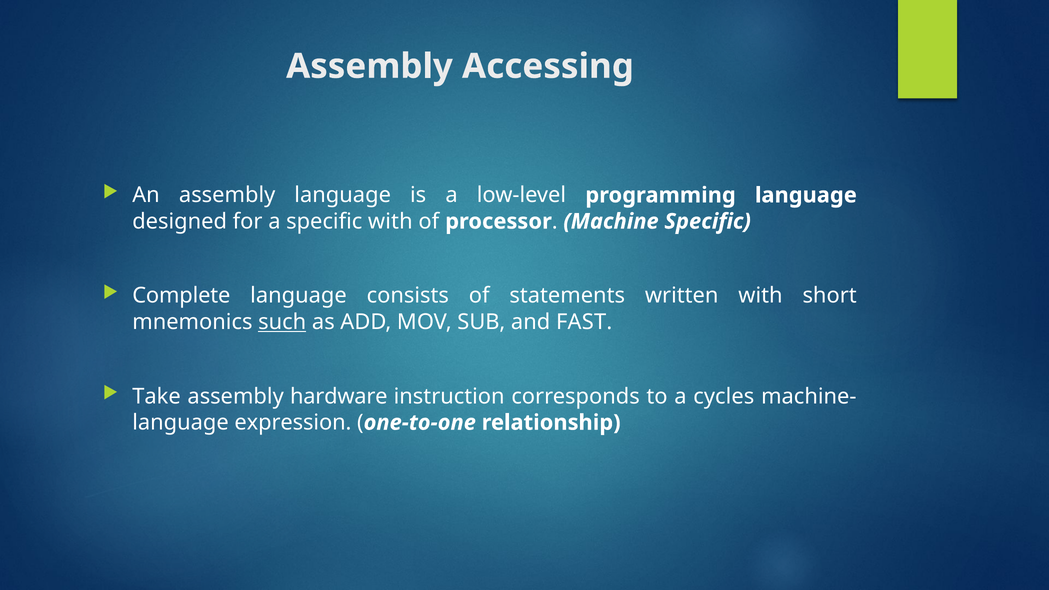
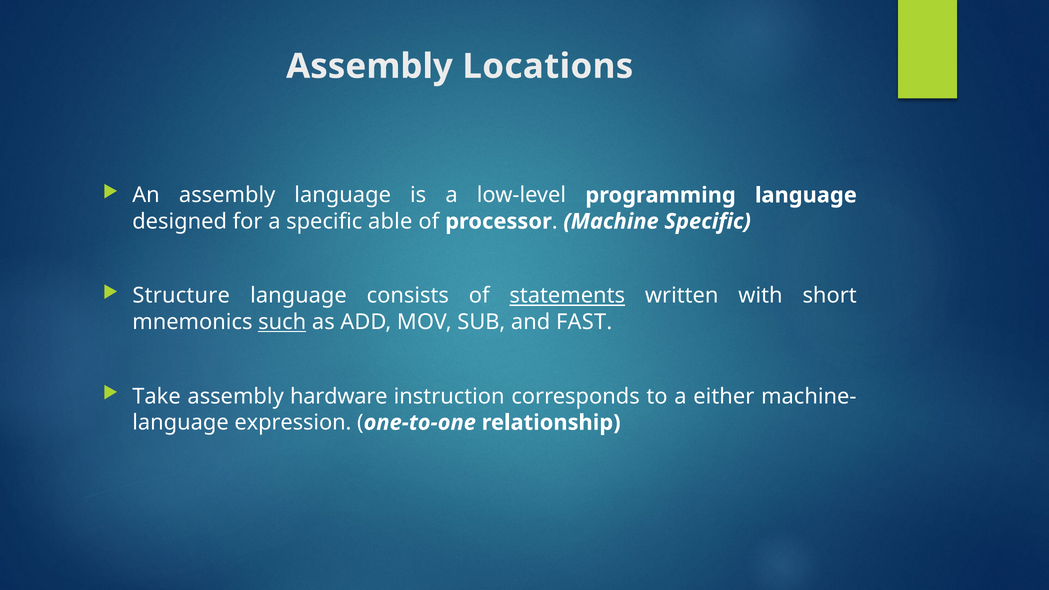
Accessing: Accessing -> Locations
specific with: with -> able
Complete: Complete -> Structure
statements underline: none -> present
cycles: cycles -> either
